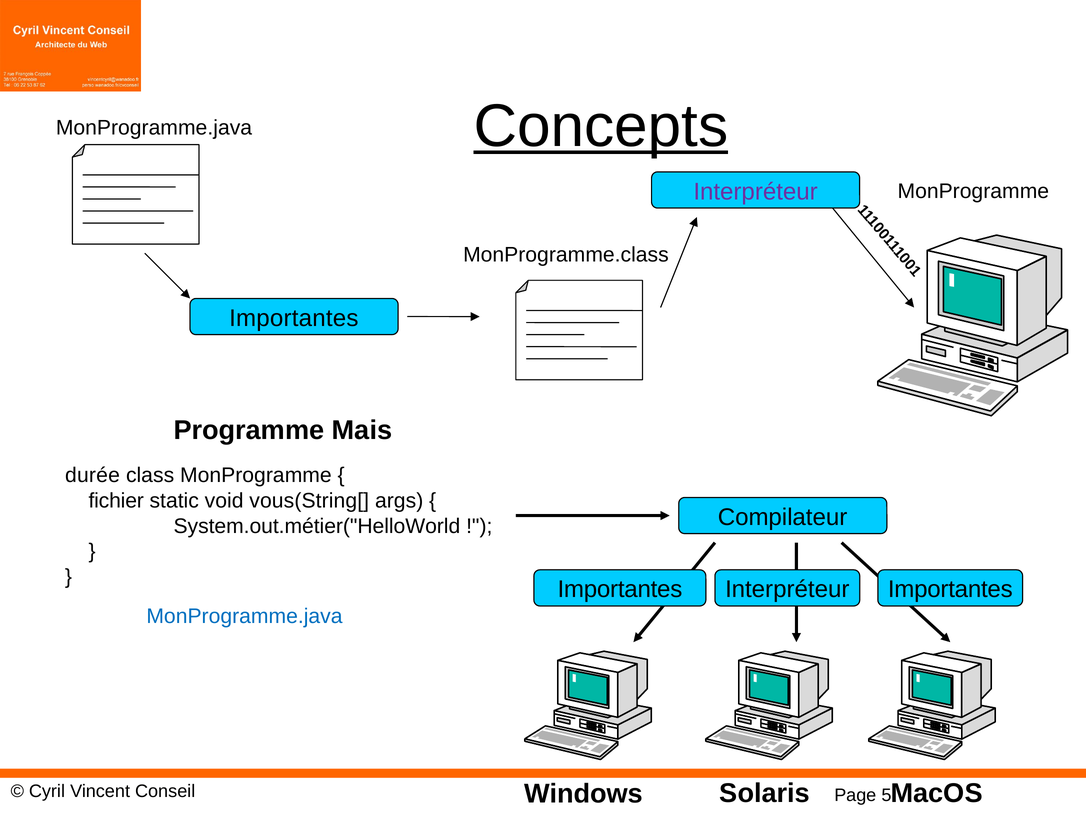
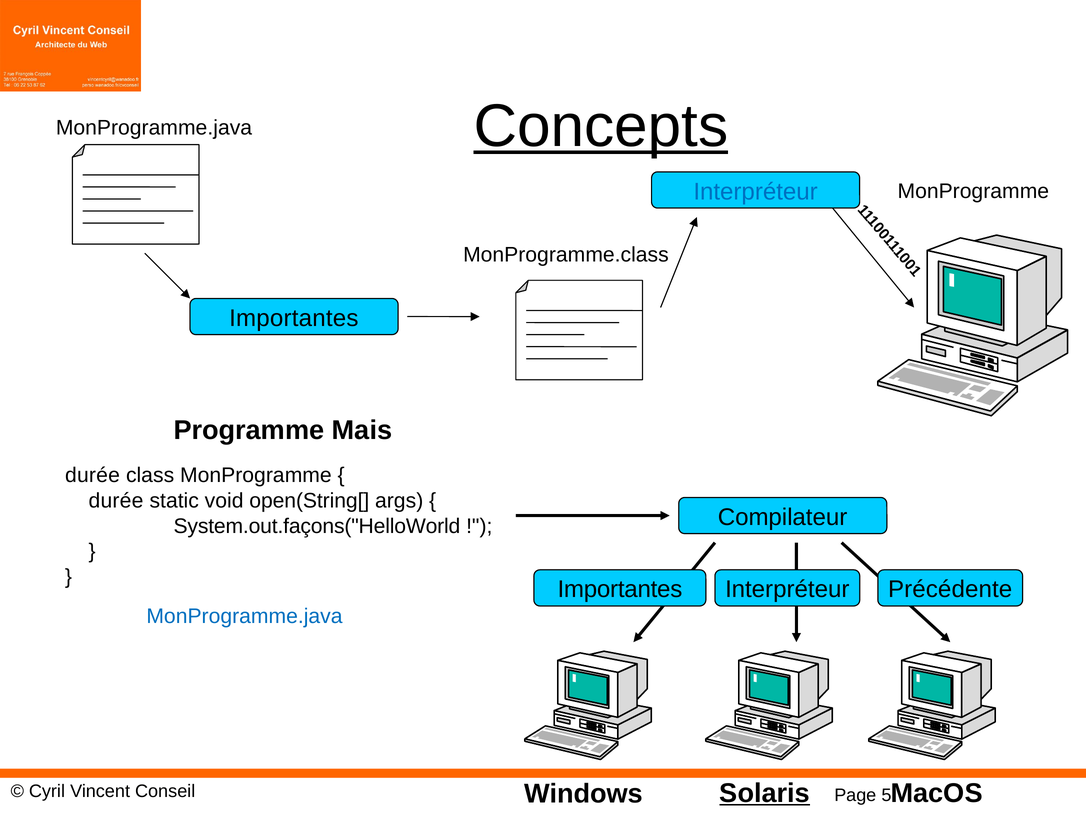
Interpréteur at (756, 192) colour: purple -> blue
fichier at (116, 501): fichier -> durée
vous(String[: vous(String[ -> open(String[
System.out.métier("HelloWorld: System.out.métier("HelloWorld -> System.out.façons("HelloWorld
Interpréteur Importantes: Importantes -> Précédente
Solaris underline: none -> present
